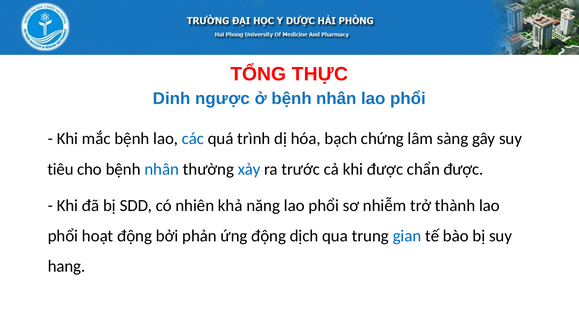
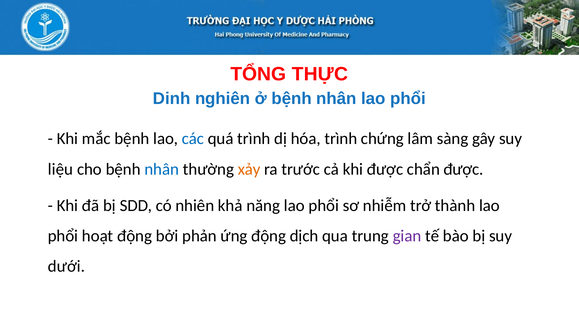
ngược: ngược -> nghiên
hóa bạch: bạch -> trình
tiêu: tiêu -> liệu
xảy colour: blue -> orange
gian colour: blue -> purple
hang: hang -> dưới
